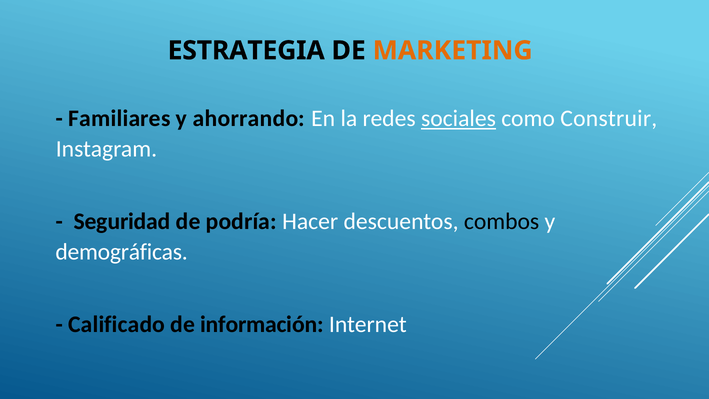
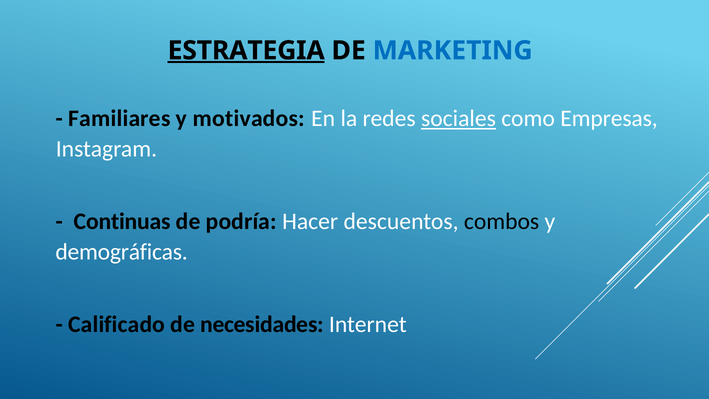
ESTRATEGIA underline: none -> present
MARKETING colour: orange -> blue
ahorrando: ahorrando -> motivados
Construir: Construir -> Empresas
Seguridad: Seguridad -> Continuas
información: información -> necesidades
